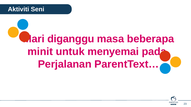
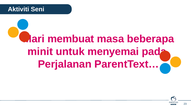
diganggu: diganggu -> membuat
